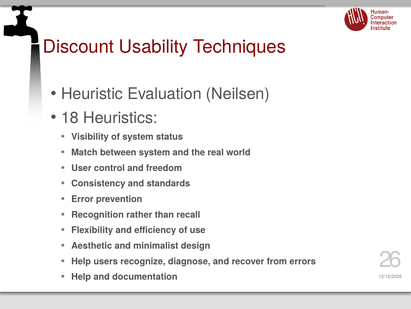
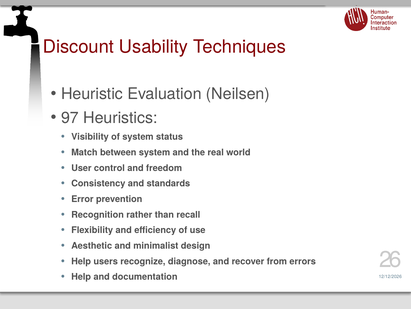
18: 18 -> 97
